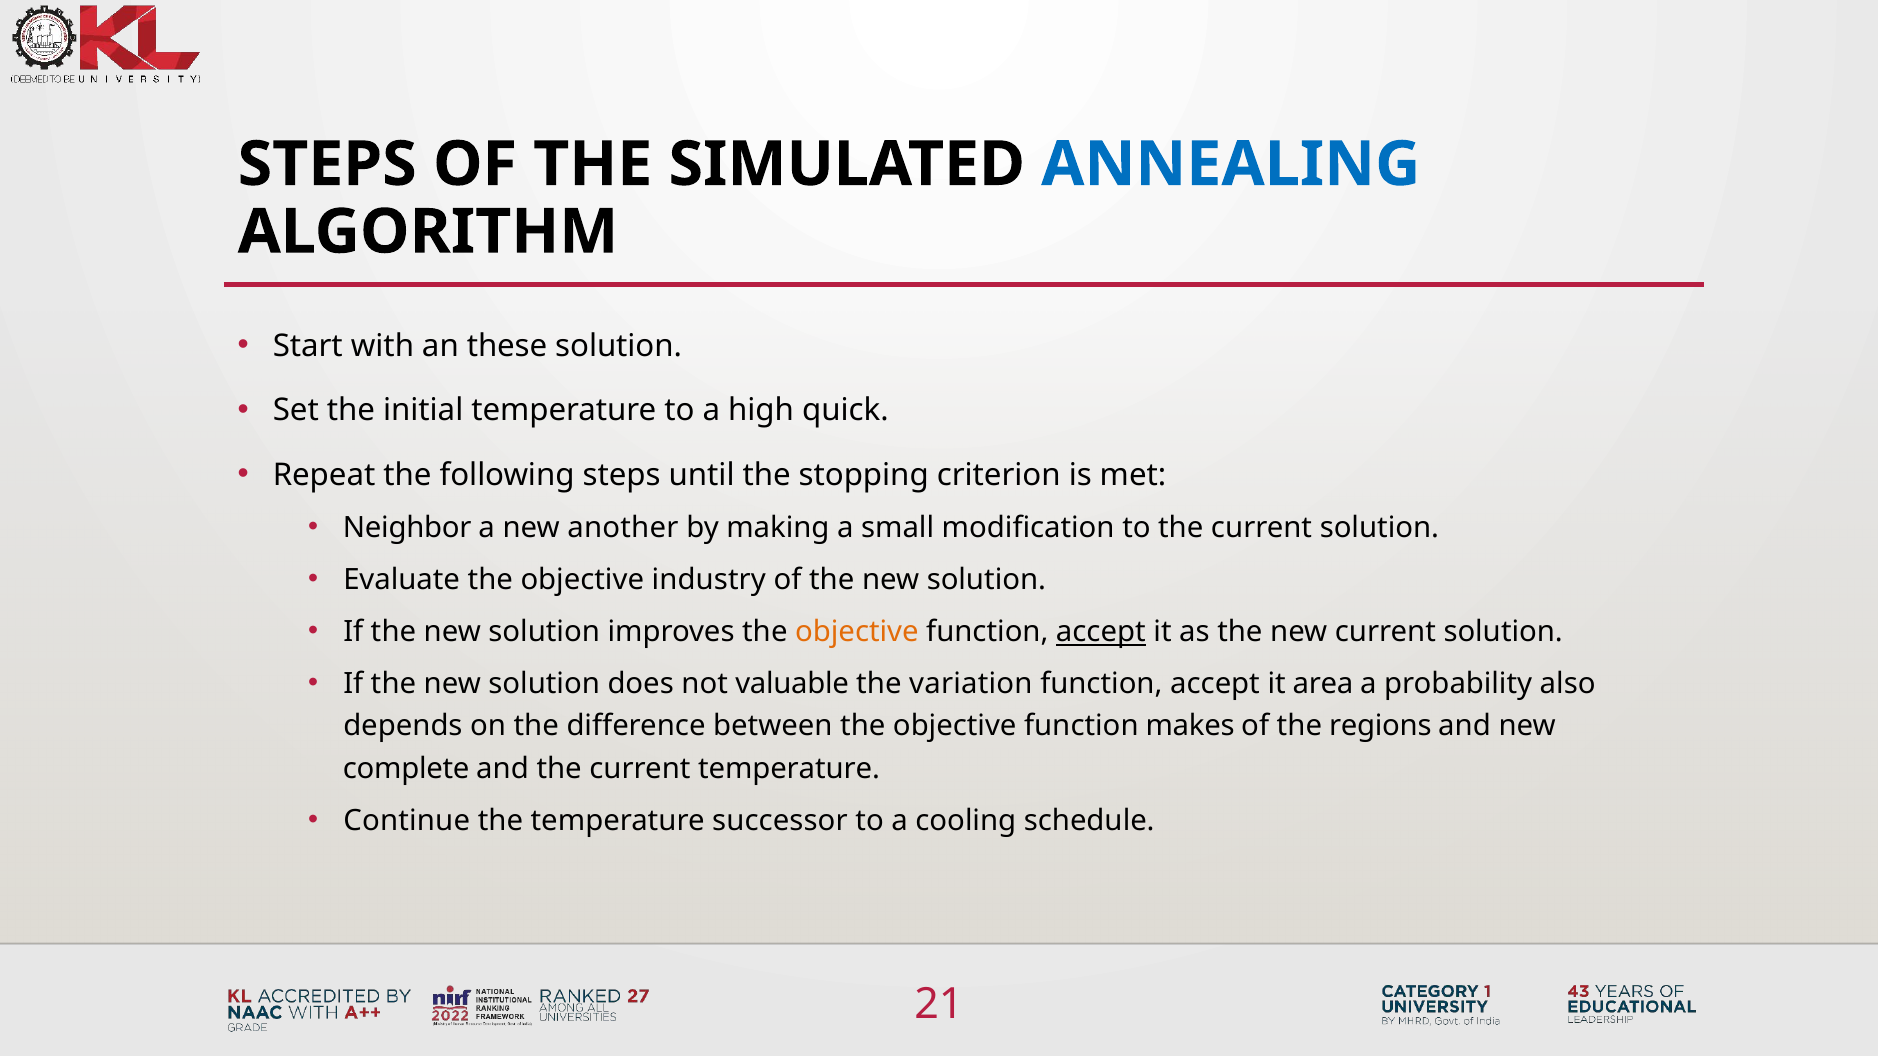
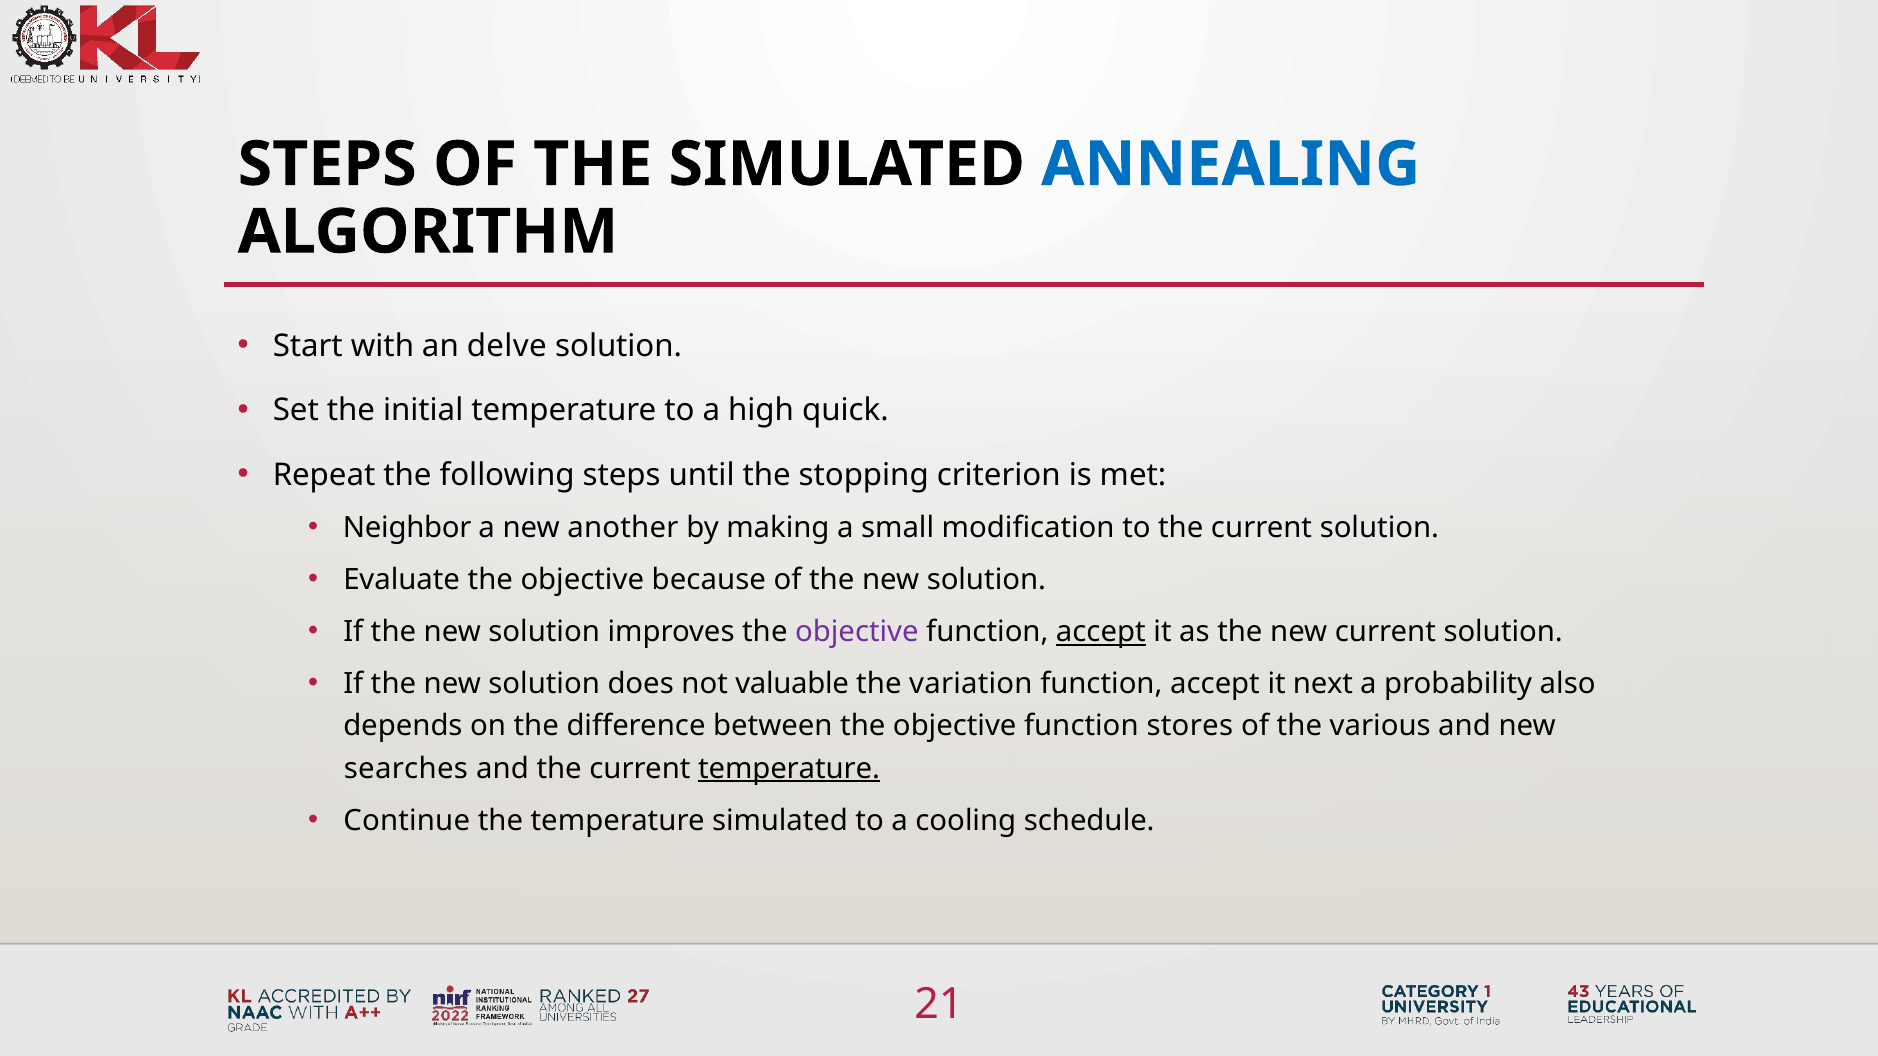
these: these -> delve
industry: industry -> because
objective at (857, 632) colour: orange -> purple
area: area -> next
makes: makes -> stores
regions: regions -> various
complete: complete -> searches
temperature at (789, 769) underline: none -> present
temperature successor: successor -> simulated
